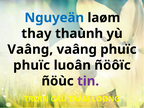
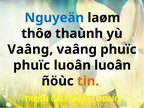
thay: thay -> thôø
luoân ñöôïc: ñöôïc -> luoân
tin colour: purple -> orange
